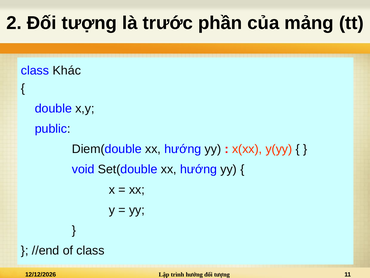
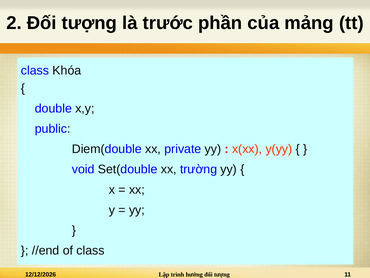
Khác: Khác -> Khóa
Diem(double xx hướng: hướng -> private
Set(double xx hướng: hướng -> trường
